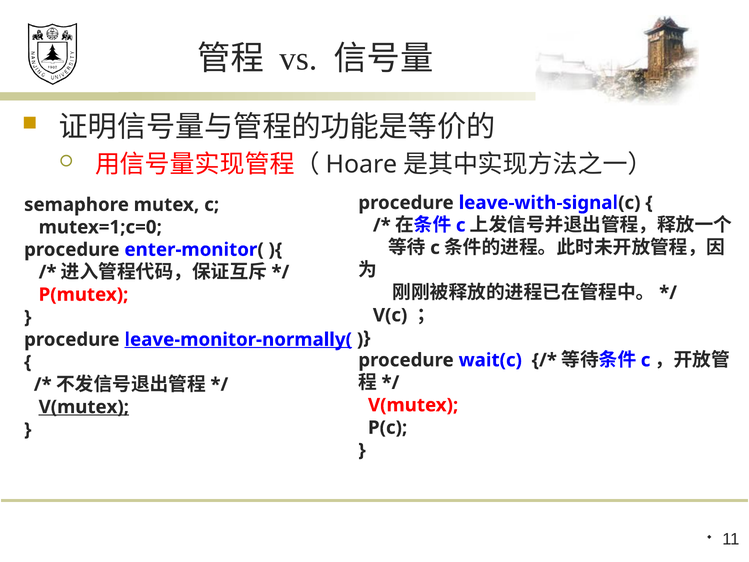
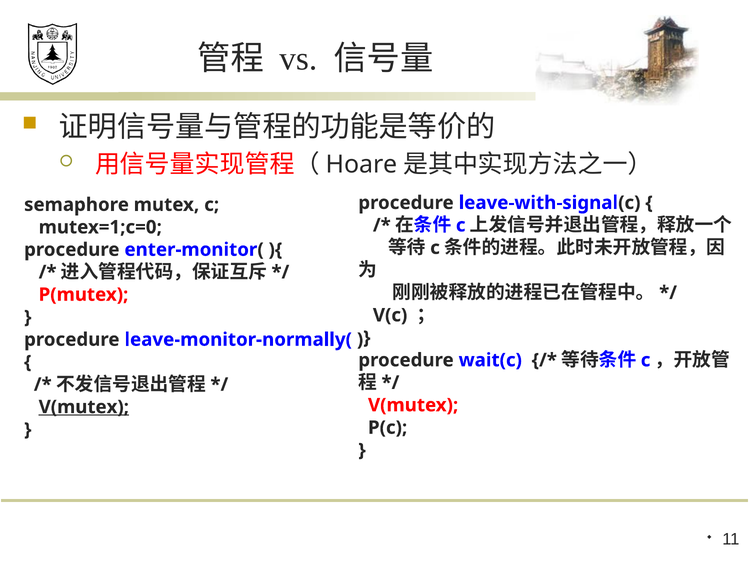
leave-monitor-normally( underline: present -> none
